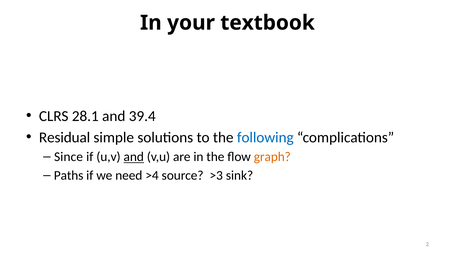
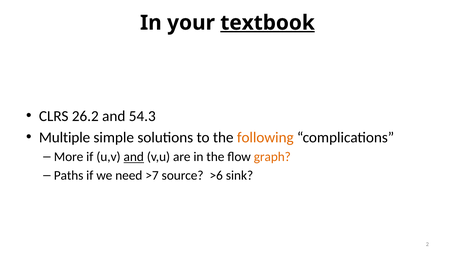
textbook underline: none -> present
28.1: 28.1 -> 26.2
39.4: 39.4 -> 54.3
Residual: Residual -> Multiple
following colour: blue -> orange
Since: Since -> More
>4: >4 -> >7
>3: >3 -> >6
